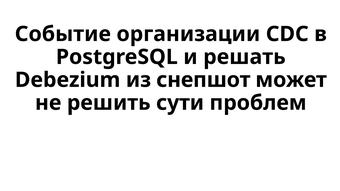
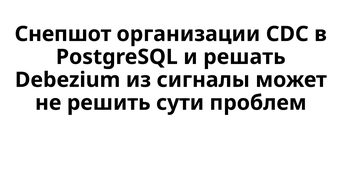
Событие: Событие -> Снепшот
снепшот: снепшот -> сигналы
